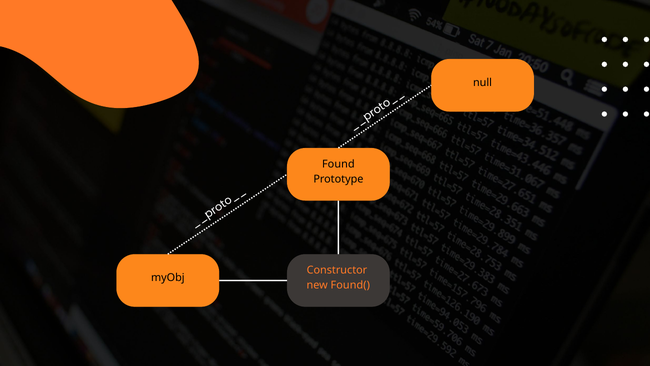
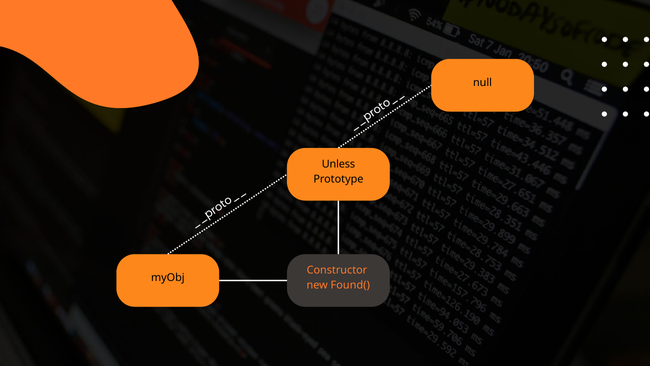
Found: Found -> Unless
